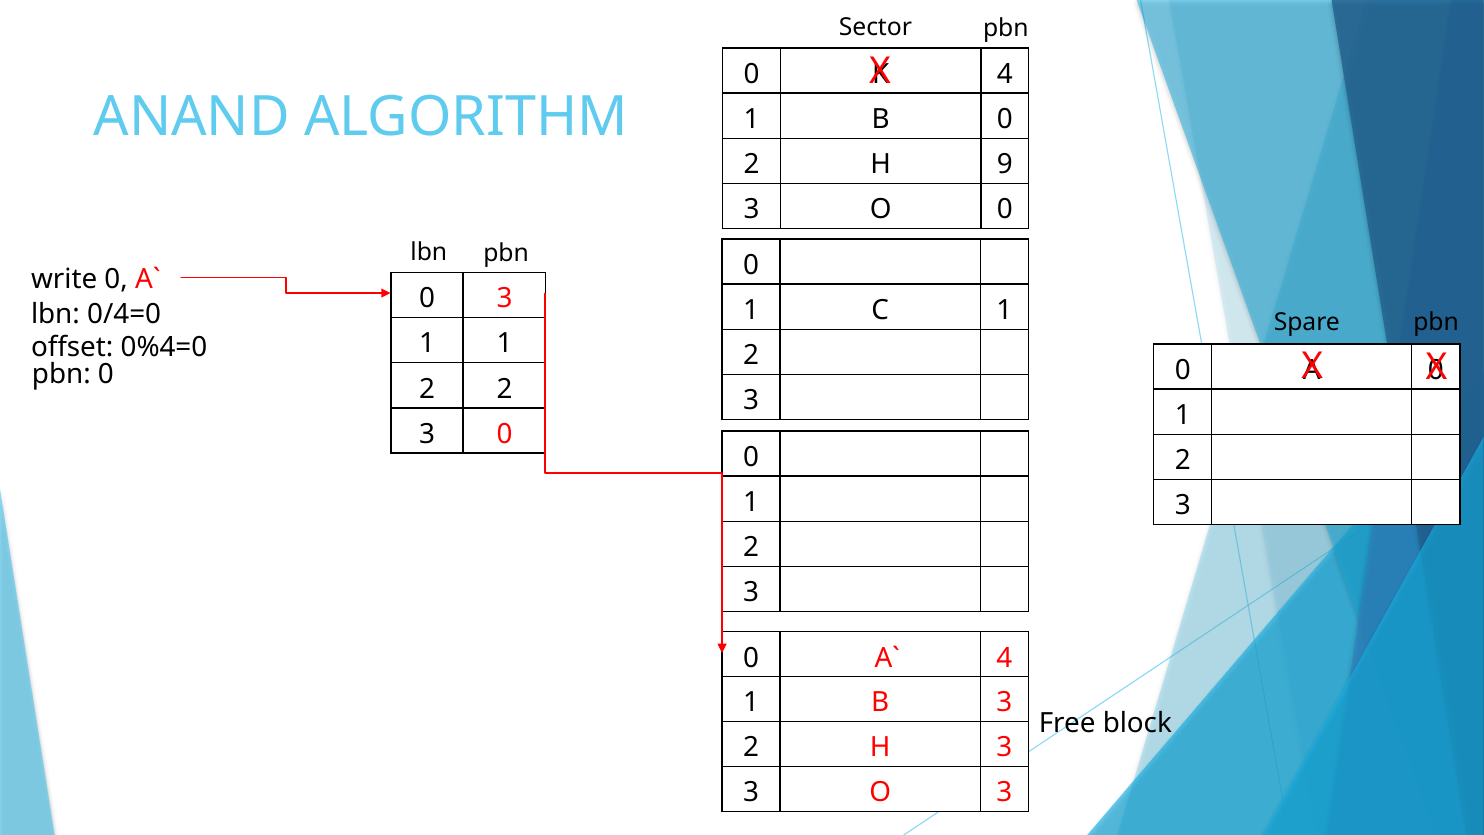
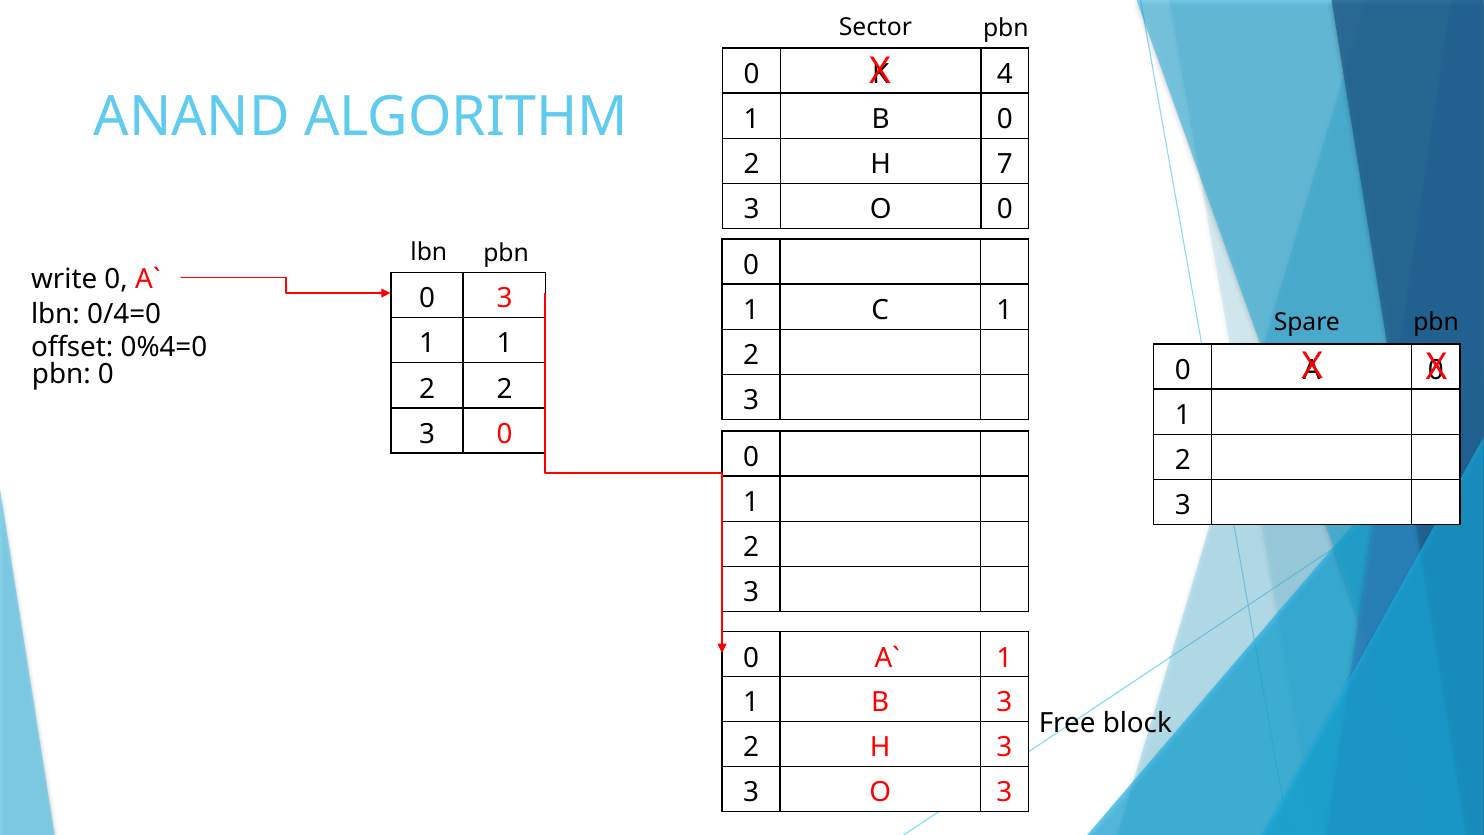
9: 9 -> 7
4 at (1004, 658): 4 -> 1
